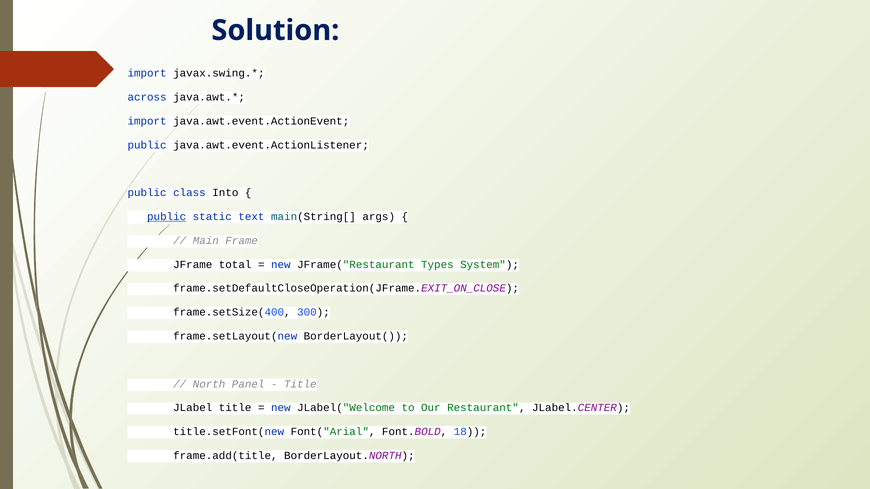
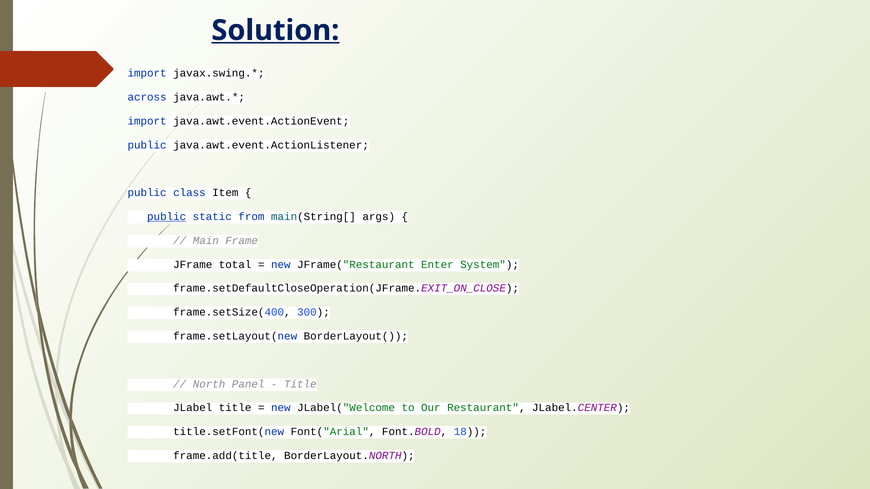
Solution underline: none -> present
class Into: Into -> Item
text: text -> from
JFrame("Restaurant Types: Types -> Enter
